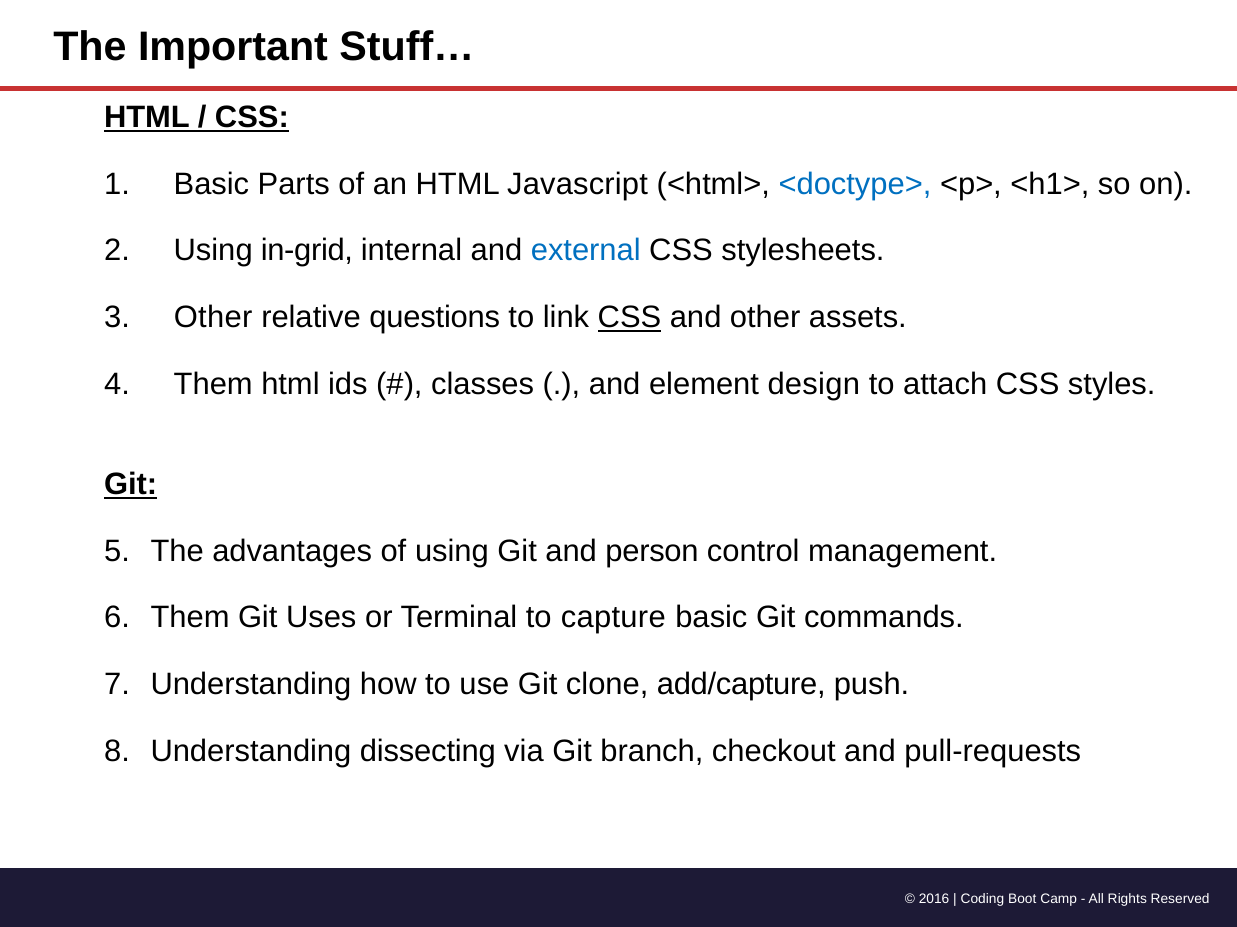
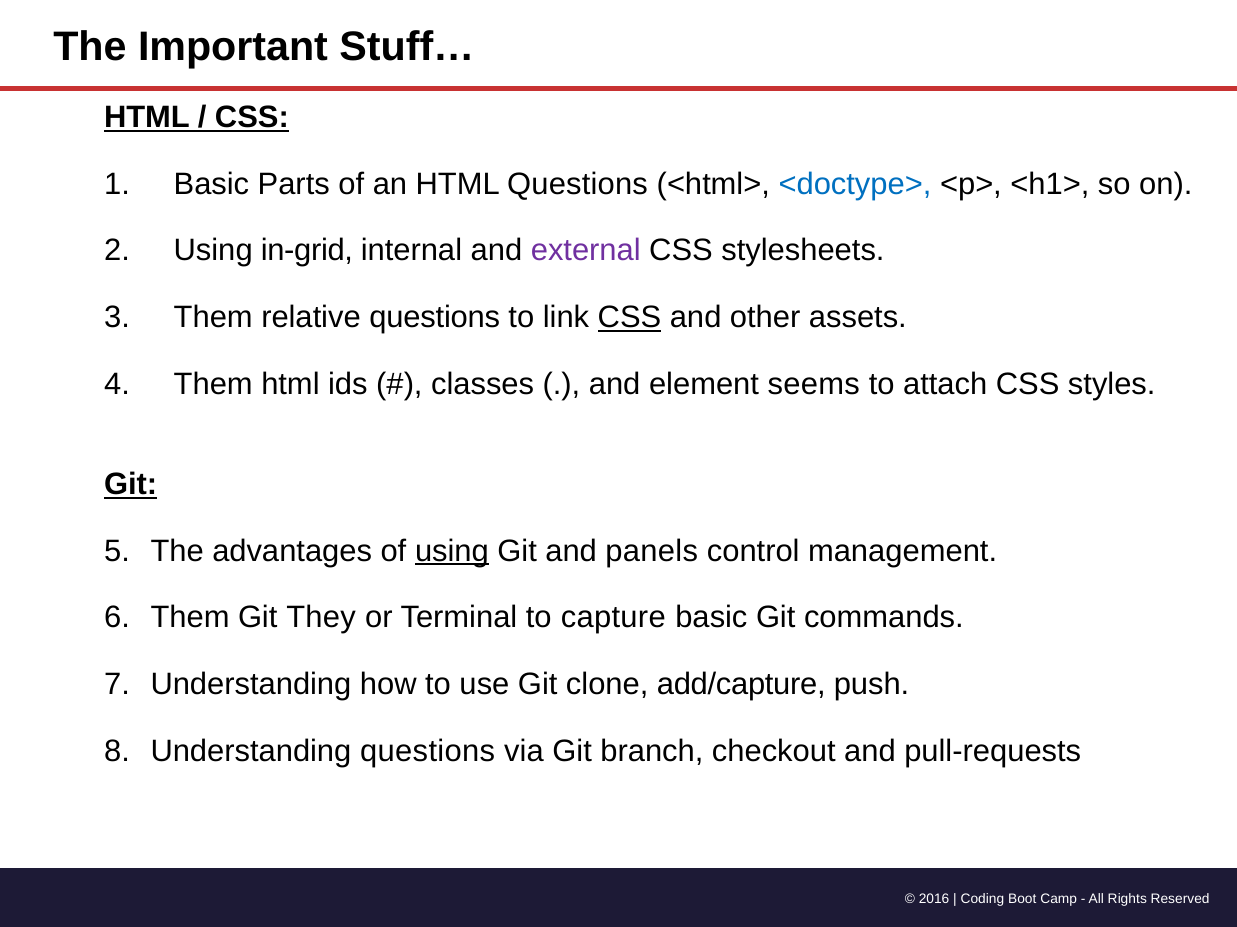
HTML Javascript: Javascript -> Questions
external colour: blue -> purple
Other at (213, 318): Other -> Them
design: design -> seems
using at (452, 551) underline: none -> present
person: person -> panels
Uses: Uses -> They
Understanding dissecting: dissecting -> questions
